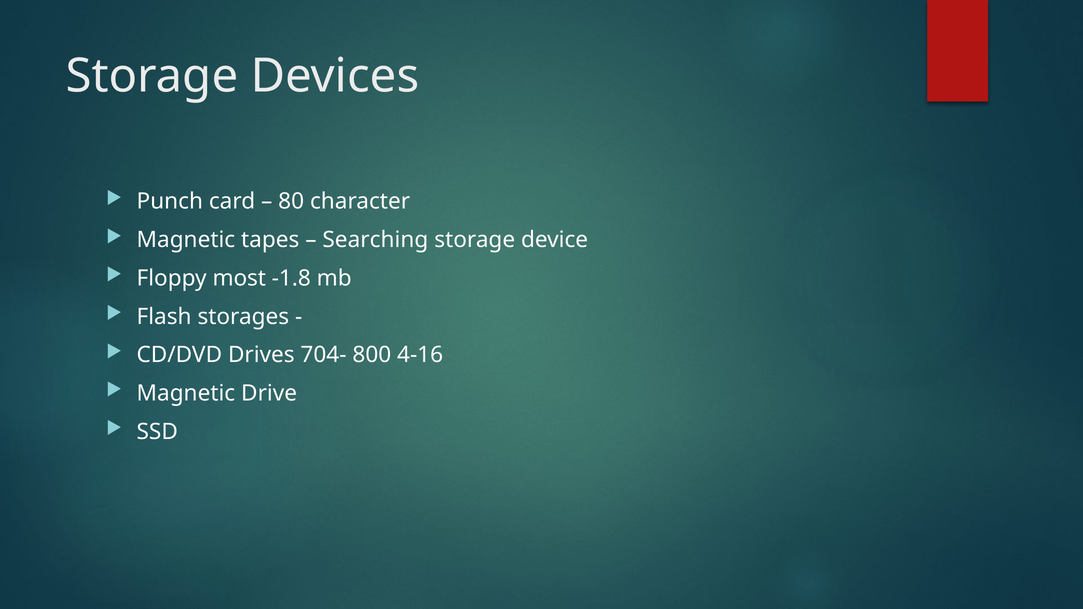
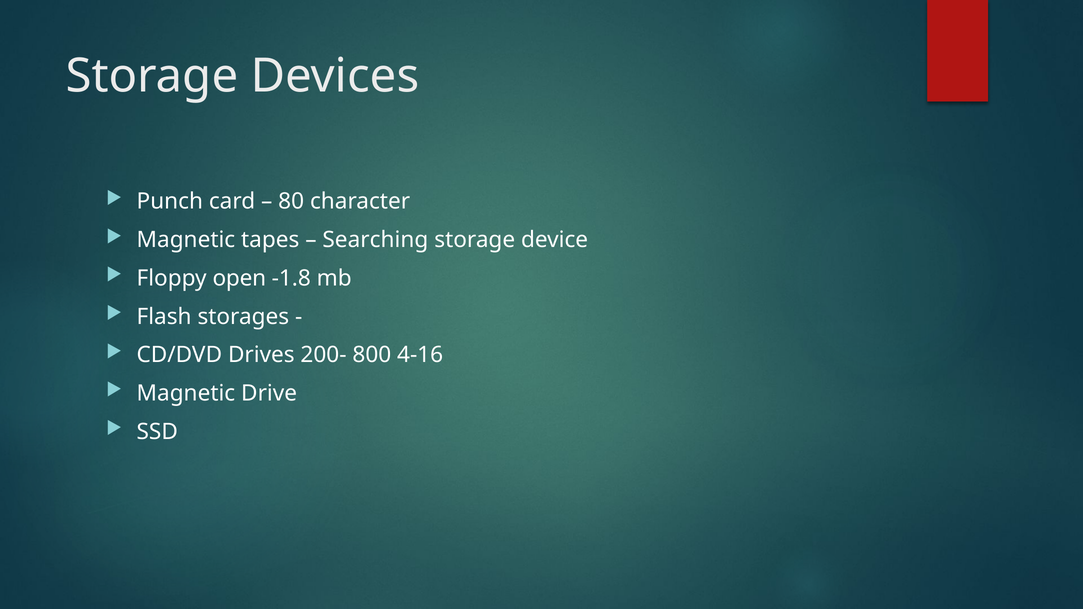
most: most -> open
704-: 704- -> 200-
